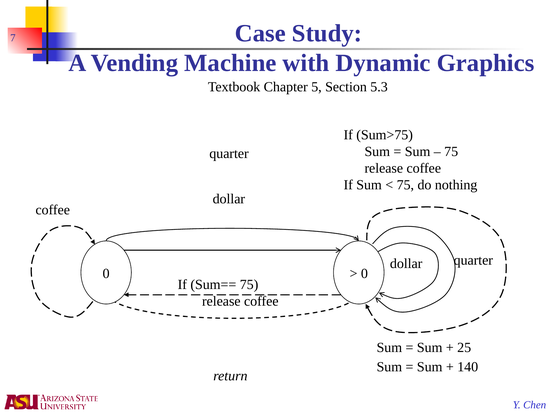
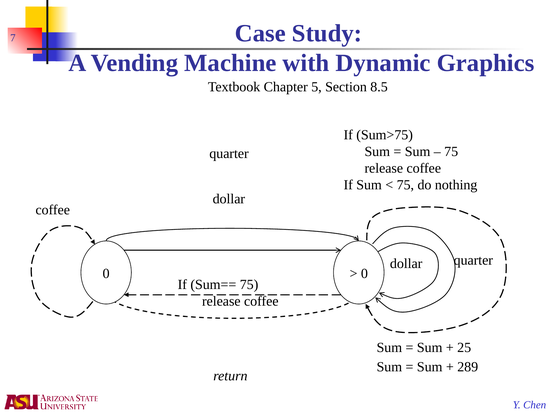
5.3: 5.3 -> 8.5
140: 140 -> 289
